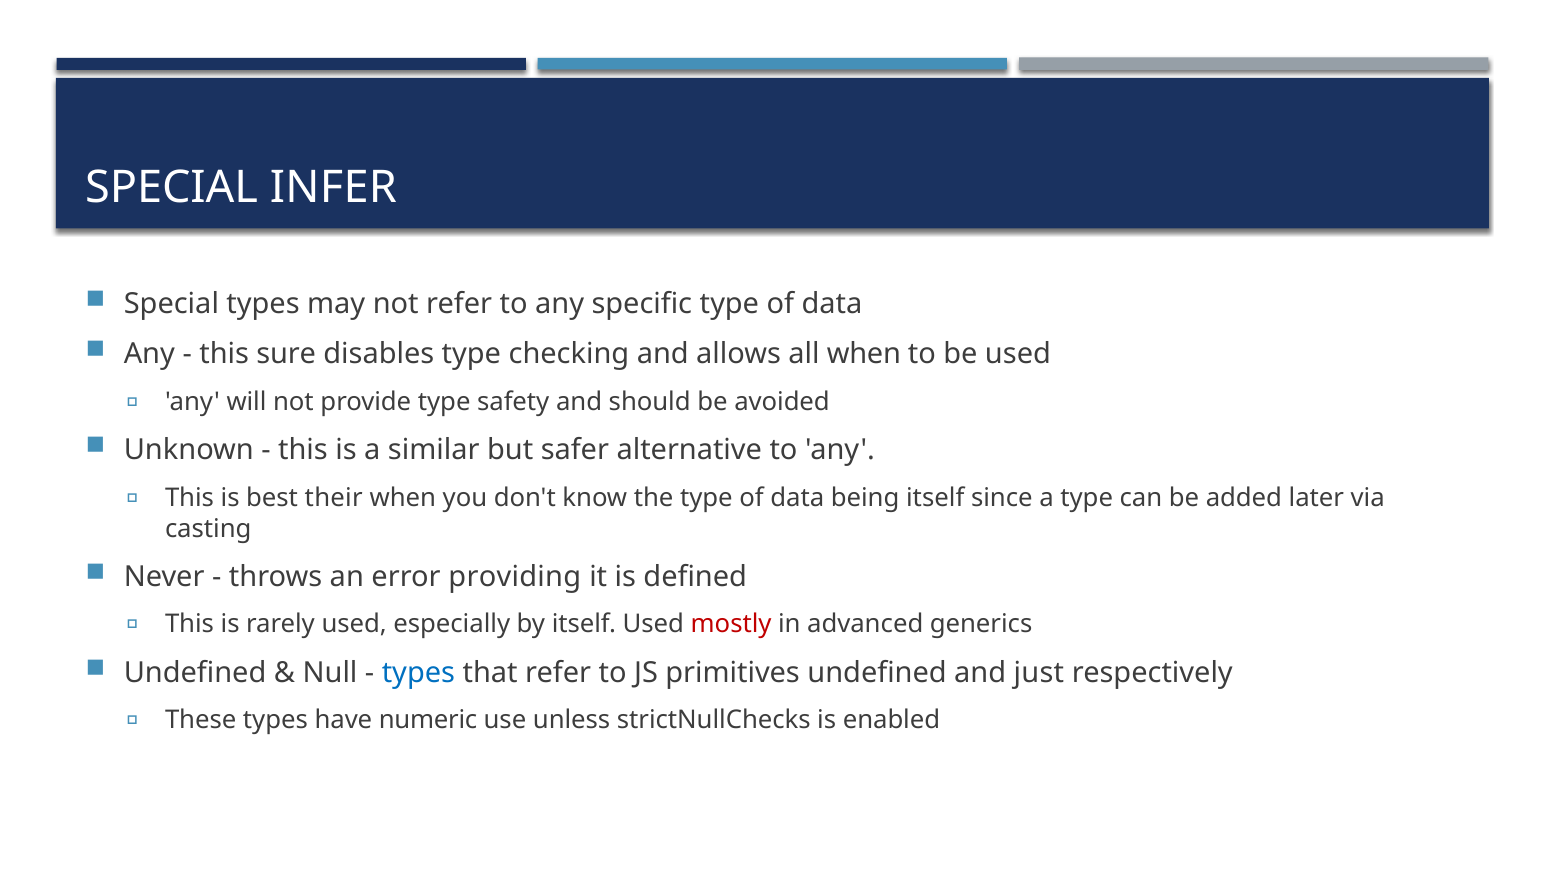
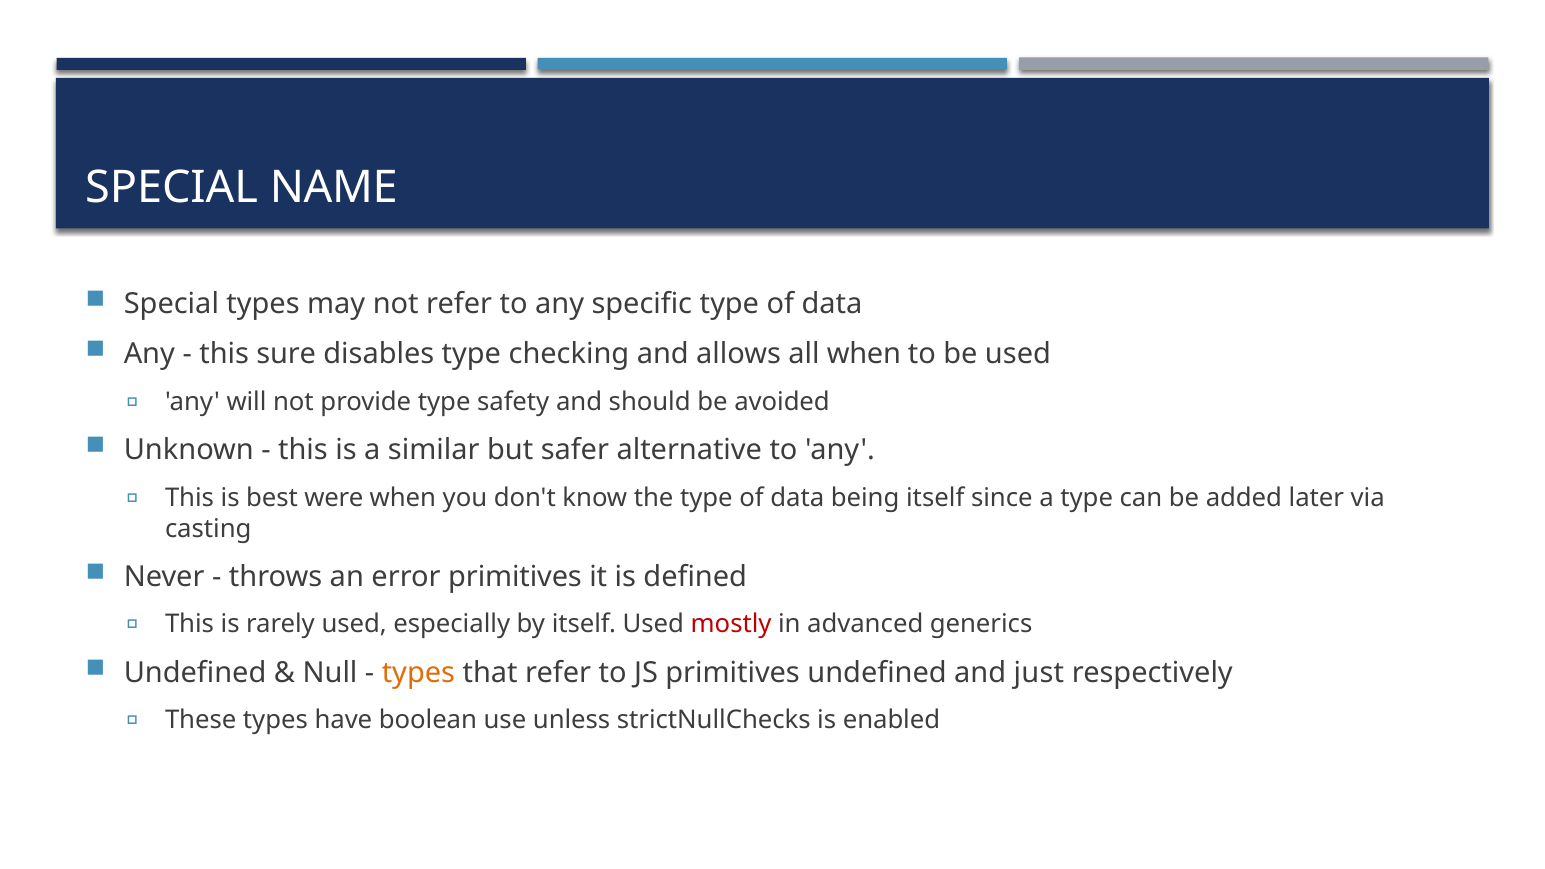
INFER: INFER -> NAME
their: their -> were
error providing: providing -> primitives
types at (418, 673) colour: blue -> orange
numeric: numeric -> boolean
